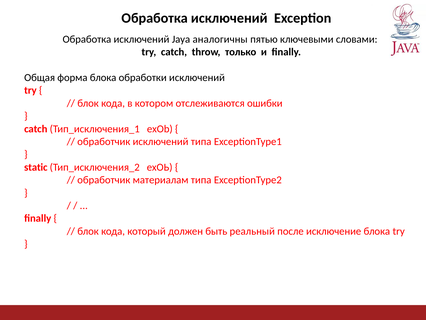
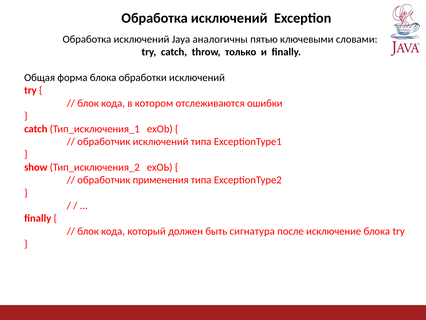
static: static -> show
материалам: материалам -> применения
реальный: реальный -> сигнатура
